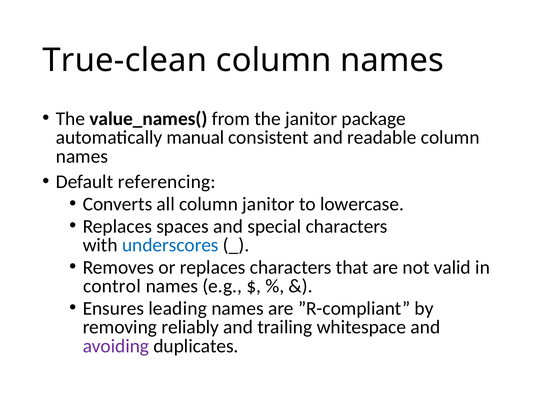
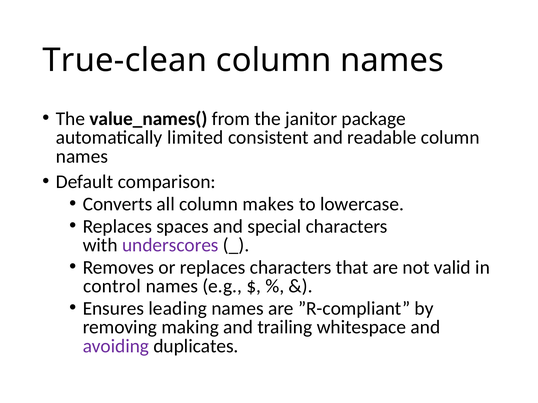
manual: manual -> limited
referencing: referencing -> comparison
column janitor: janitor -> makes
underscores colour: blue -> purple
reliably: reliably -> making
